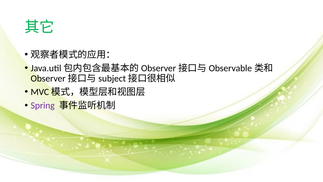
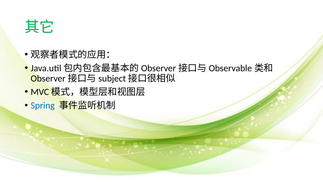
Spring colour: purple -> blue
